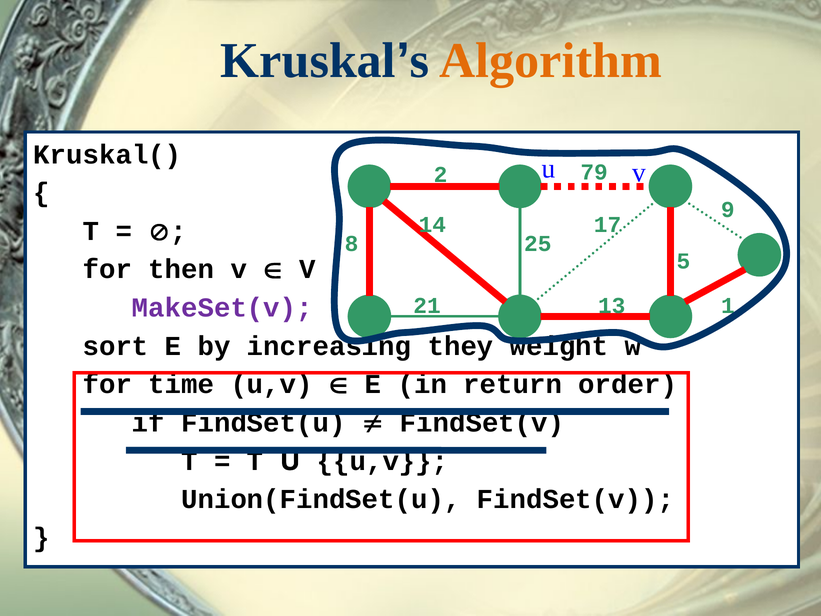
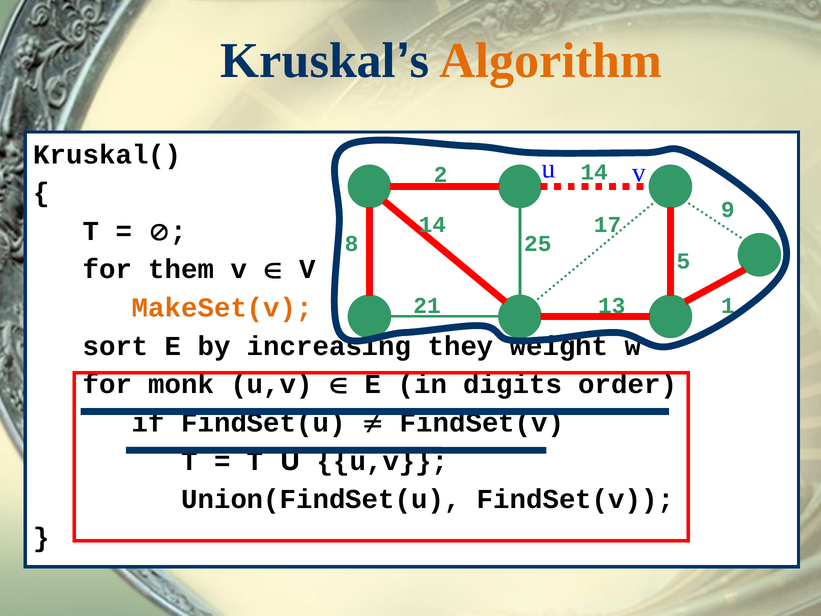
2 79: 79 -> 14
then: then -> them
MakeSet(v colour: purple -> orange
time: time -> monk
return: return -> digits
